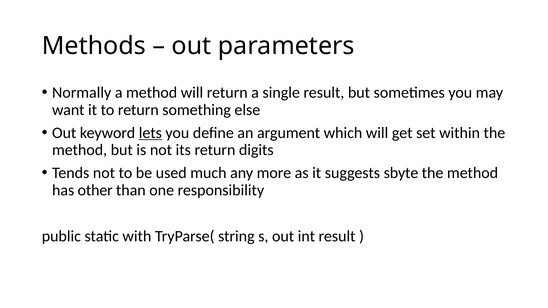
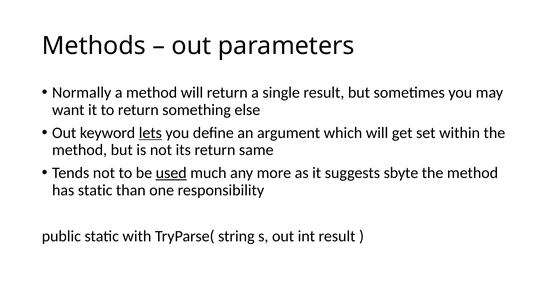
digits: digits -> same
used underline: none -> present
has other: other -> static
